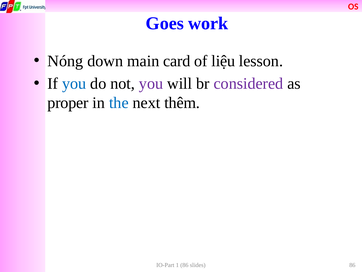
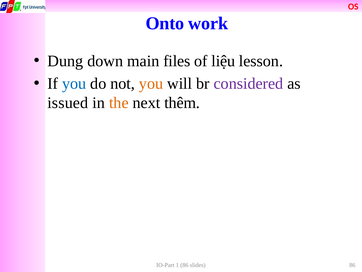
Goes: Goes -> Onto
Nóng: Nóng -> Dung
card: card -> files
you at (151, 83) colour: purple -> orange
proper: proper -> issued
the colour: blue -> orange
